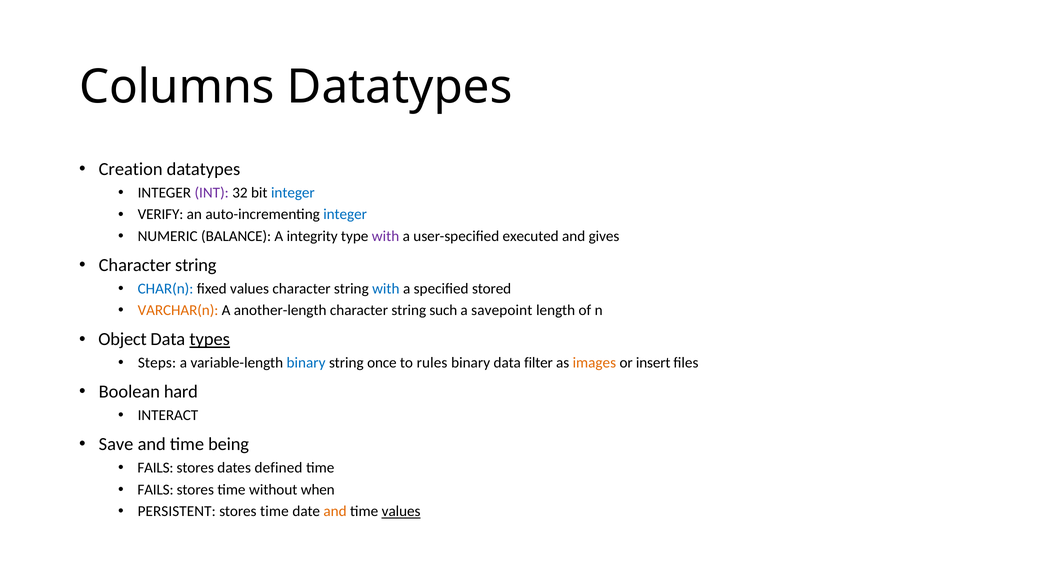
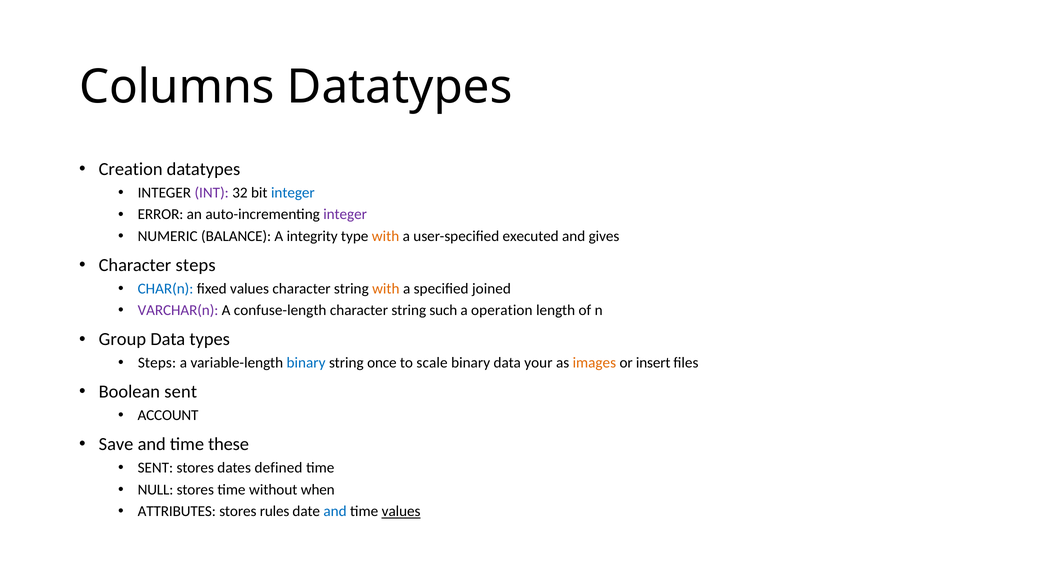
VERIFY: VERIFY -> ERROR
integer at (345, 215) colour: blue -> purple
with at (386, 236) colour: purple -> orange
string at (196, 265): string -> steps
with at (386, 289) colour: blue -> orange
stored: stored -> joined
VARCHAR(n colour: orange -> purple
another-length: another-length -> confuse-length
savepoint: savepoint -> operation
Object: Object -> Group
types underline: present -> none
rules: rules -> scale
filter: filter -> your
Boolean hard: hard -> sent
INTERACT: INTERACT -> ACCOUNT
being: being -> these
FAILS at (155, 468): FAILS -> SENT
FAILS at (156, 490): FAILS -> NULL
PERSISTENT: PERSISTENT -> ATTRIBUTES
time at (274, 512): time -> rules
and at (335, 512) colour: orange -> blue
